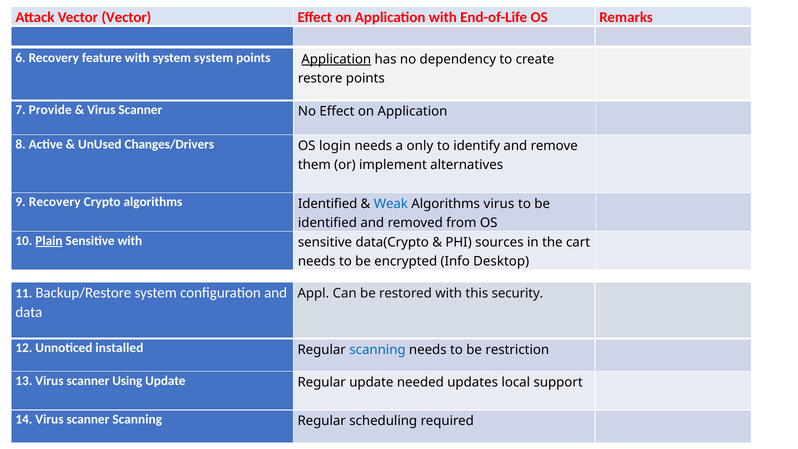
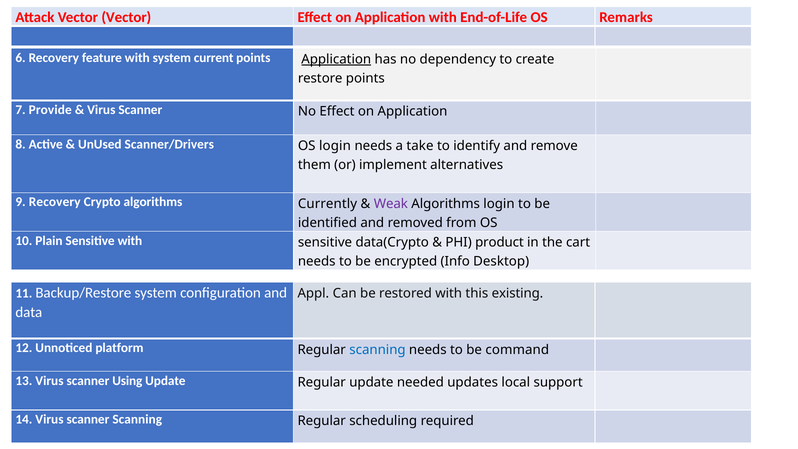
system system: system -> current
Changes/Drivers: Changes/Drivers -> Scanner/Drivers
only: only -> take
algorithms Identified: Identified -> Currently
Weak colour: blue -> purple
Algorithms virus: virus -> login
Plain underline: present -> none
sources: sources -> product
security: security -> existing
installed: installed -> platform
restriction: restriction -> command
